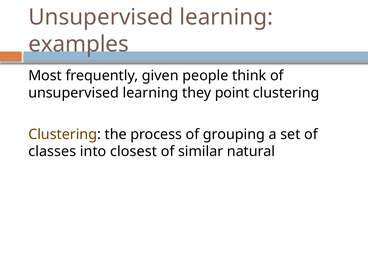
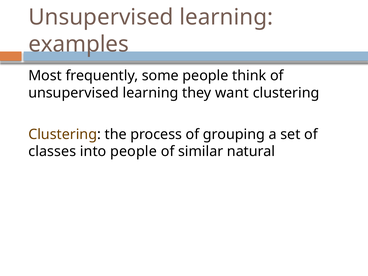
given: given -> some
point: point -> want
into closest: closest -> people
